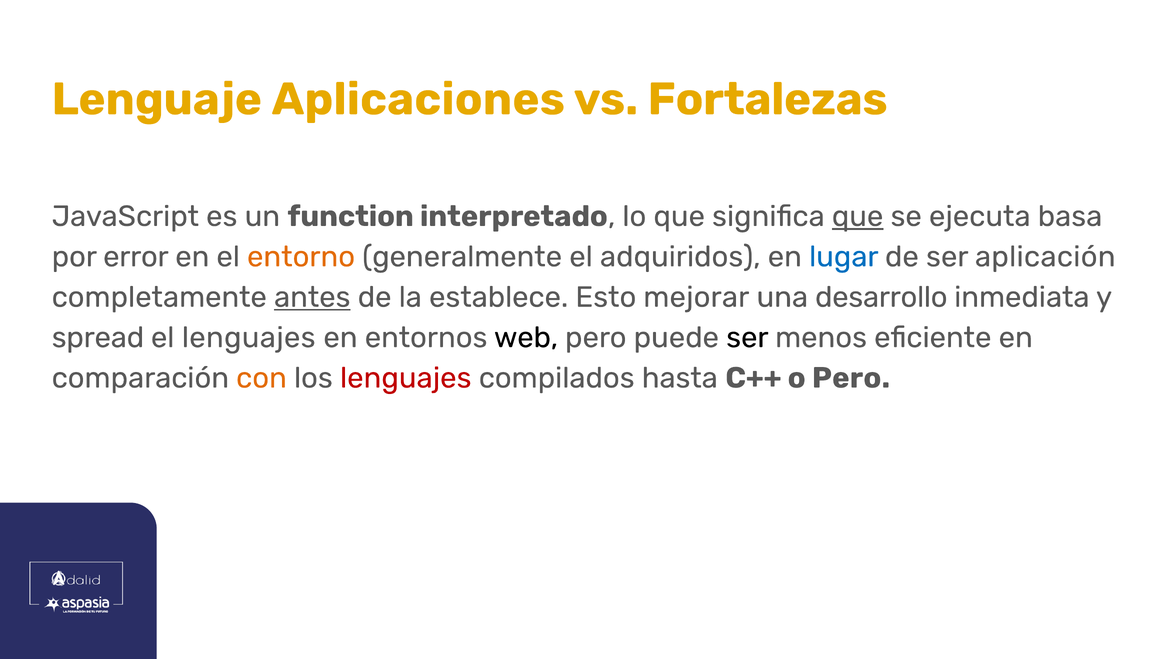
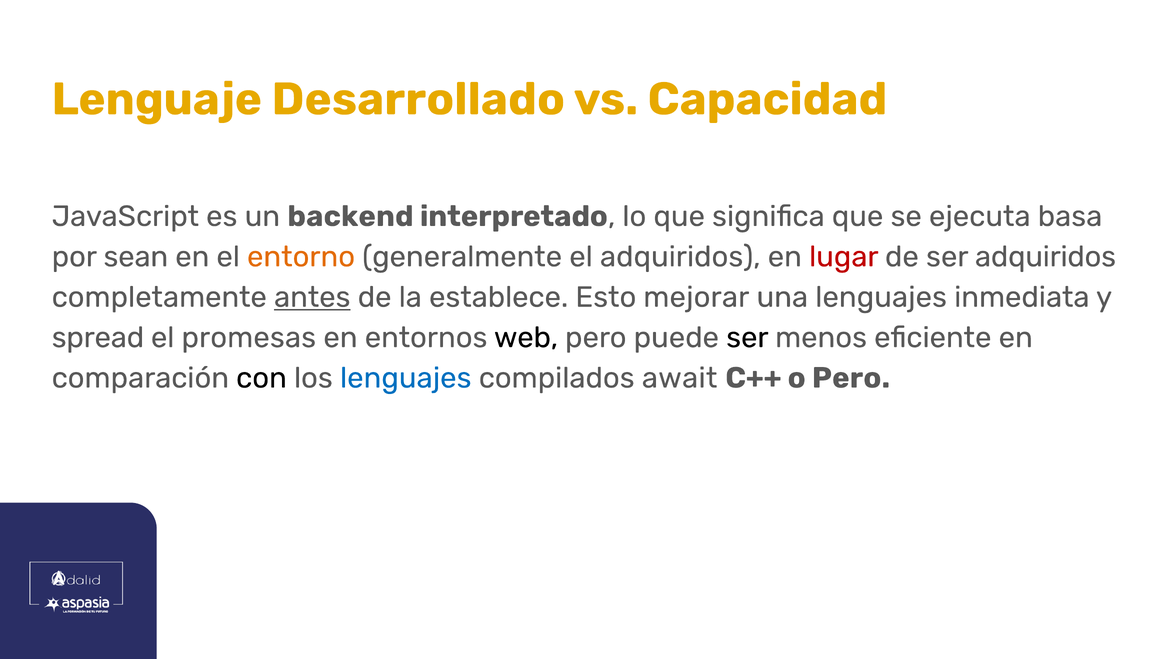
Aplicaciones: Aplicaciones -> Desarrollado
Fortalezas: Fortalezas -> Capacidad
function: function -> backend
que at (858, 216) underline: present -> none
error: error -> sean
lugar colour: blue -> red
ser aplicación: aplicación -> adquiridos
una desarrollo: desarrollo -> lenguajes
el lenguajes: lenguajes -> promesas
con colour: orange -> black
lenguajes at (406, 378) colour: red -> blue
hasta: hasta -> await
